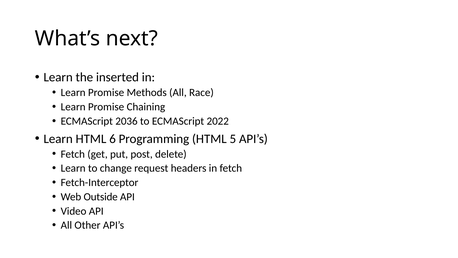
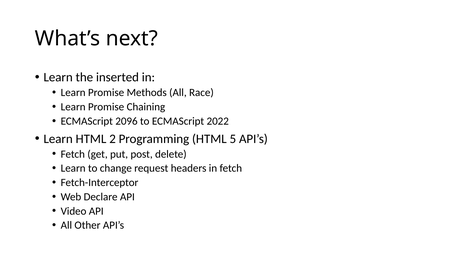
2036: 2036 -> 2096
6: 6 -> 2
Outside: Outside -> Declare
